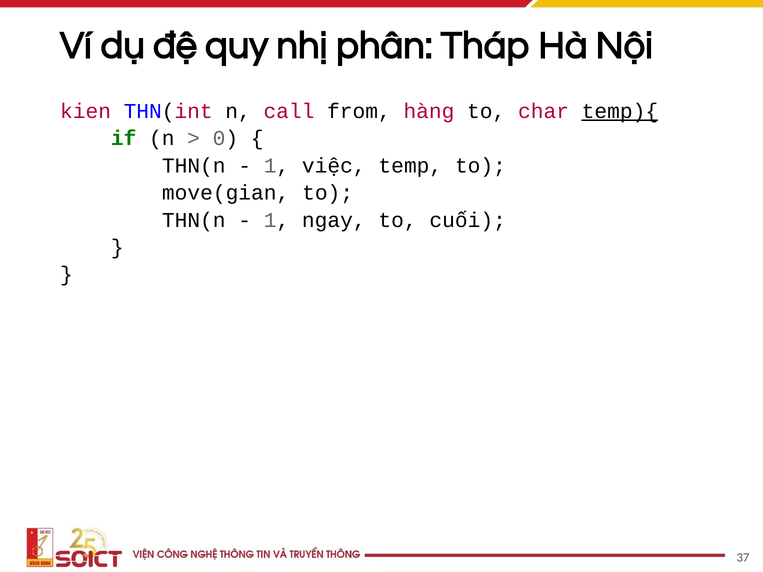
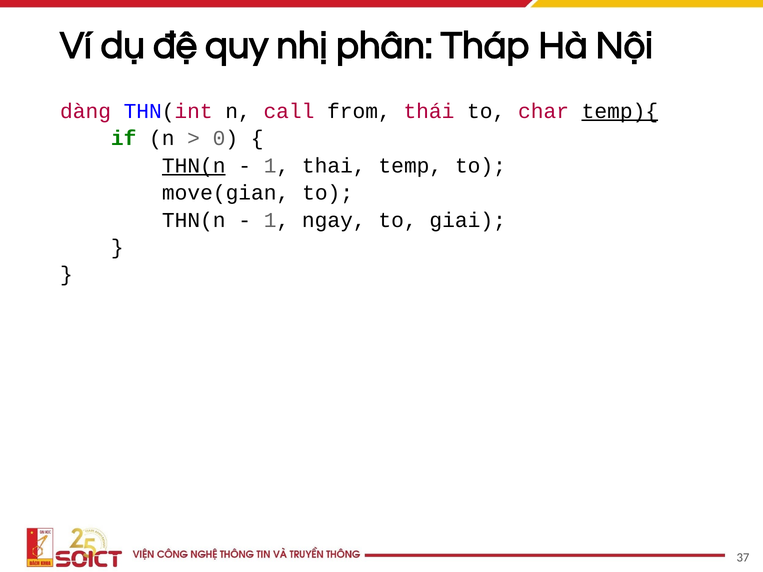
kien: kien -> dàng
hàng: hàng -> thái
THN(n at (194, 166) underline: none -> present
việc: việc -> thai
cuối: cuối -> giai
